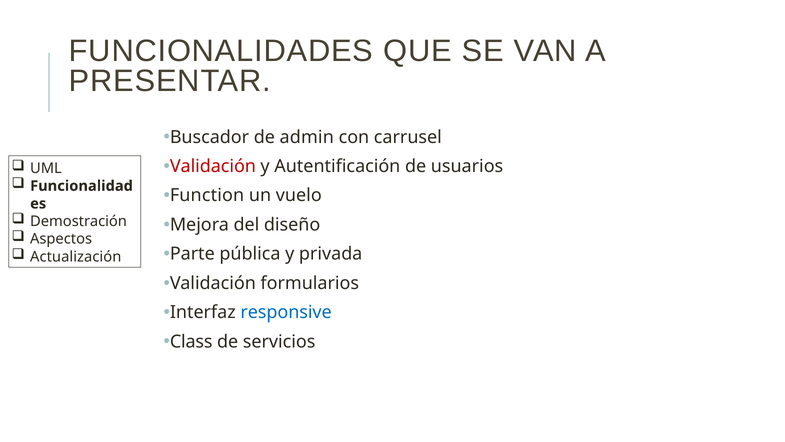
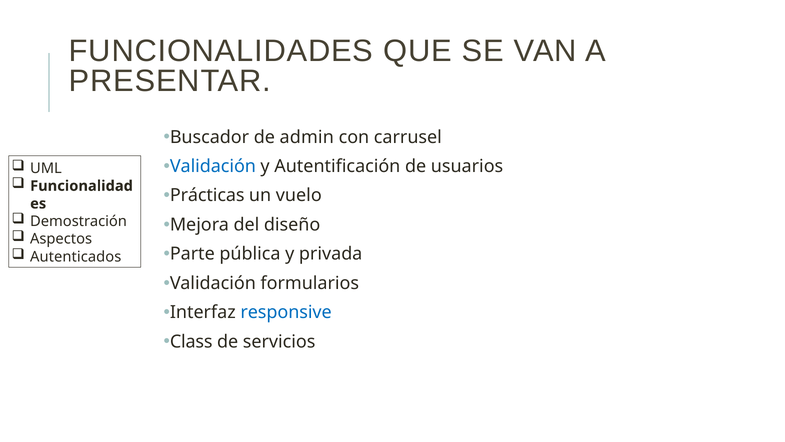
Validación at (213, 166) colour: red -> blue
Function: Function -> Prácticas
Actualización: Actualización -> Autenticados
